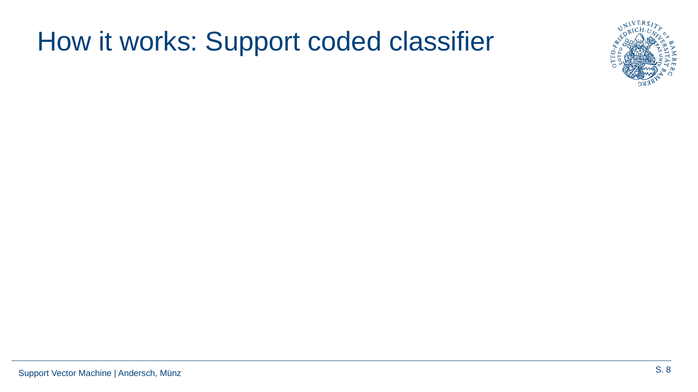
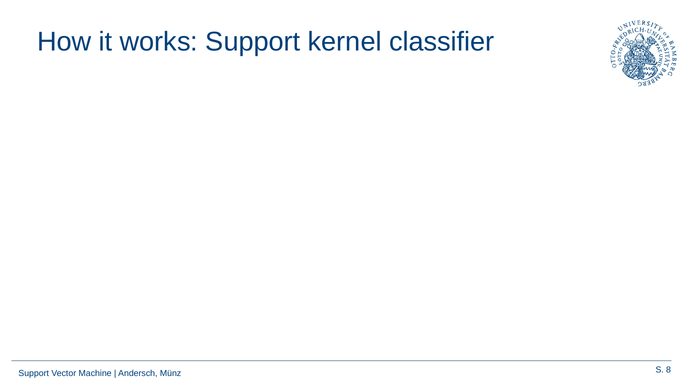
coded: coded -> kernel
